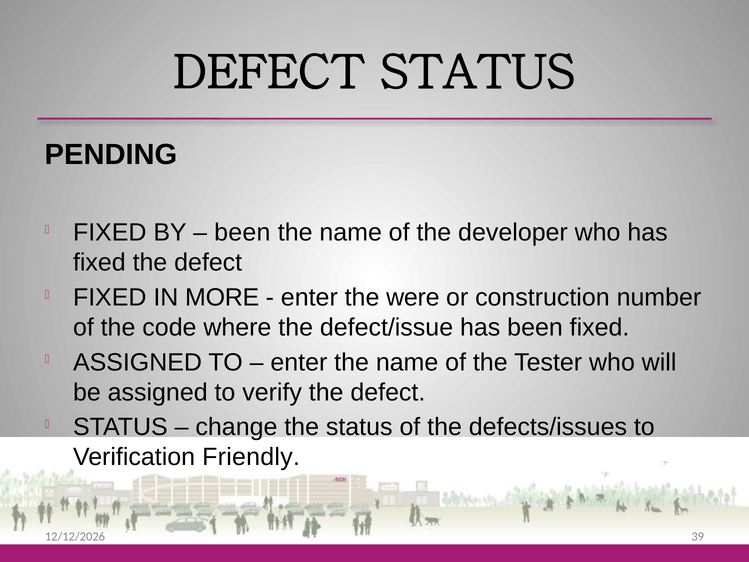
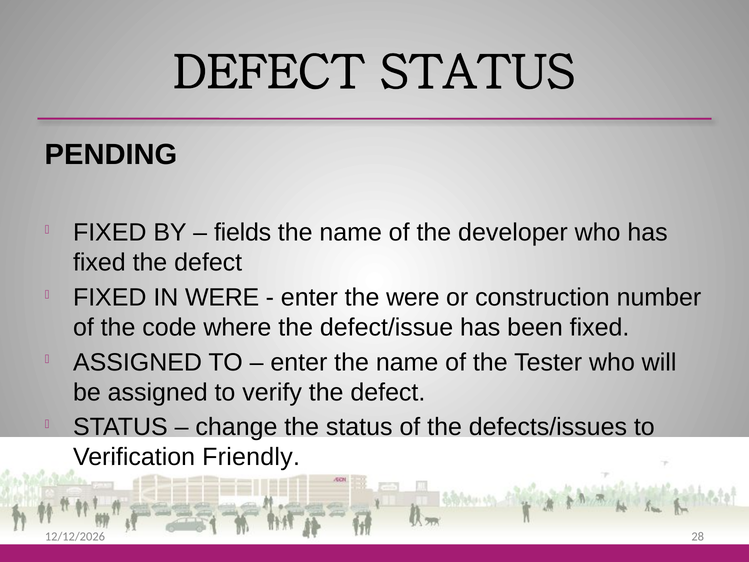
been at (242, 232): been -> fields
IN MORE: MORE -> WERE
39: 39 -> 28
